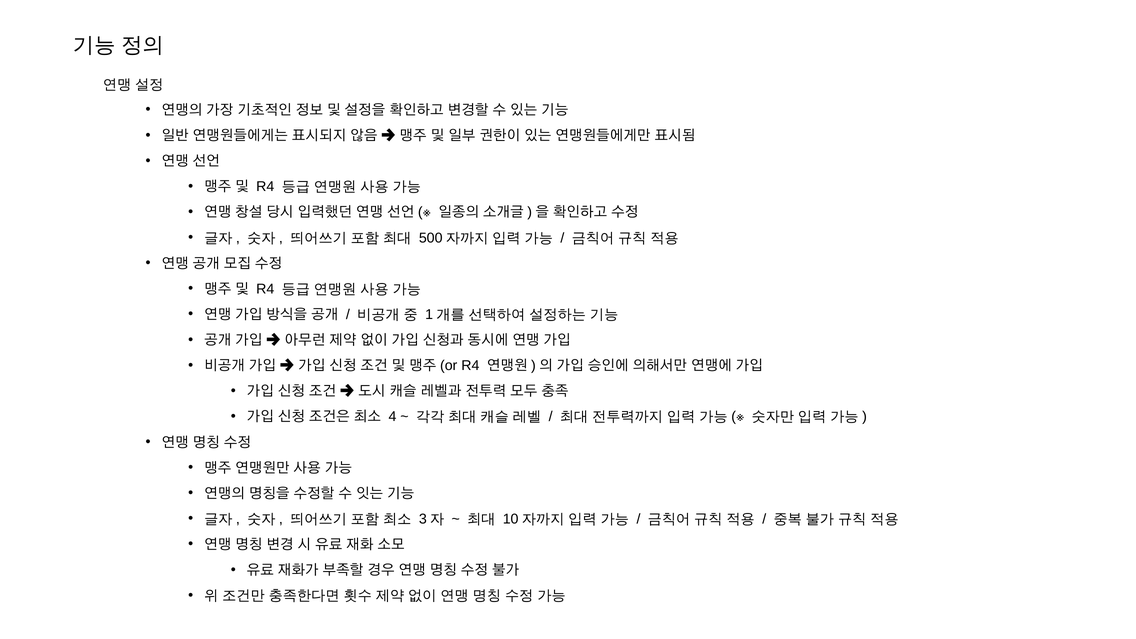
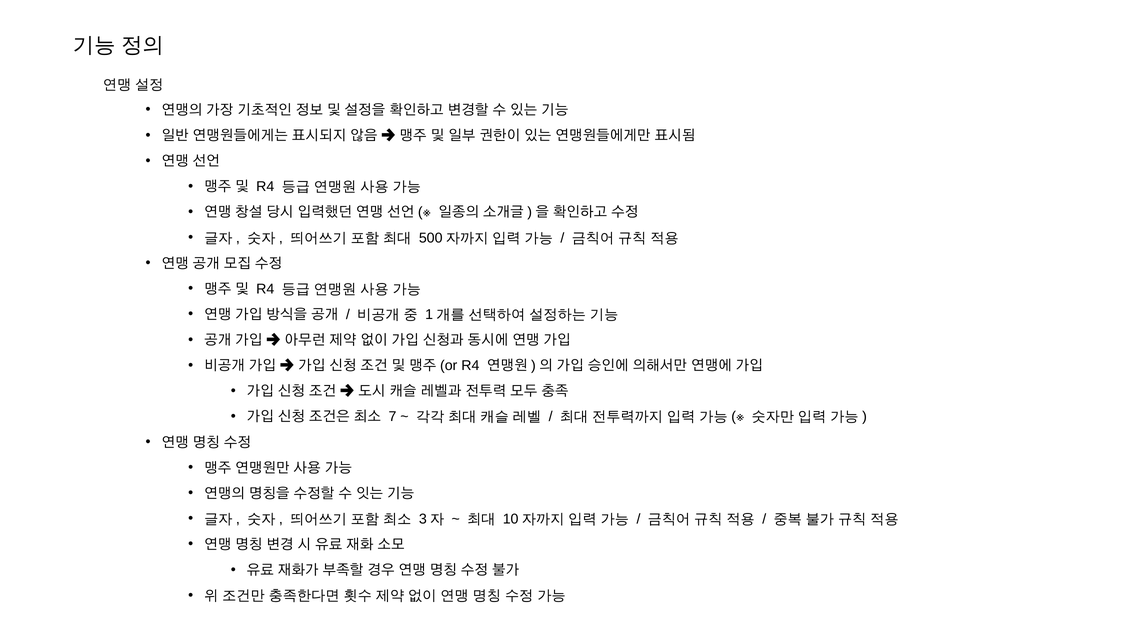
4: 4 -> 7
